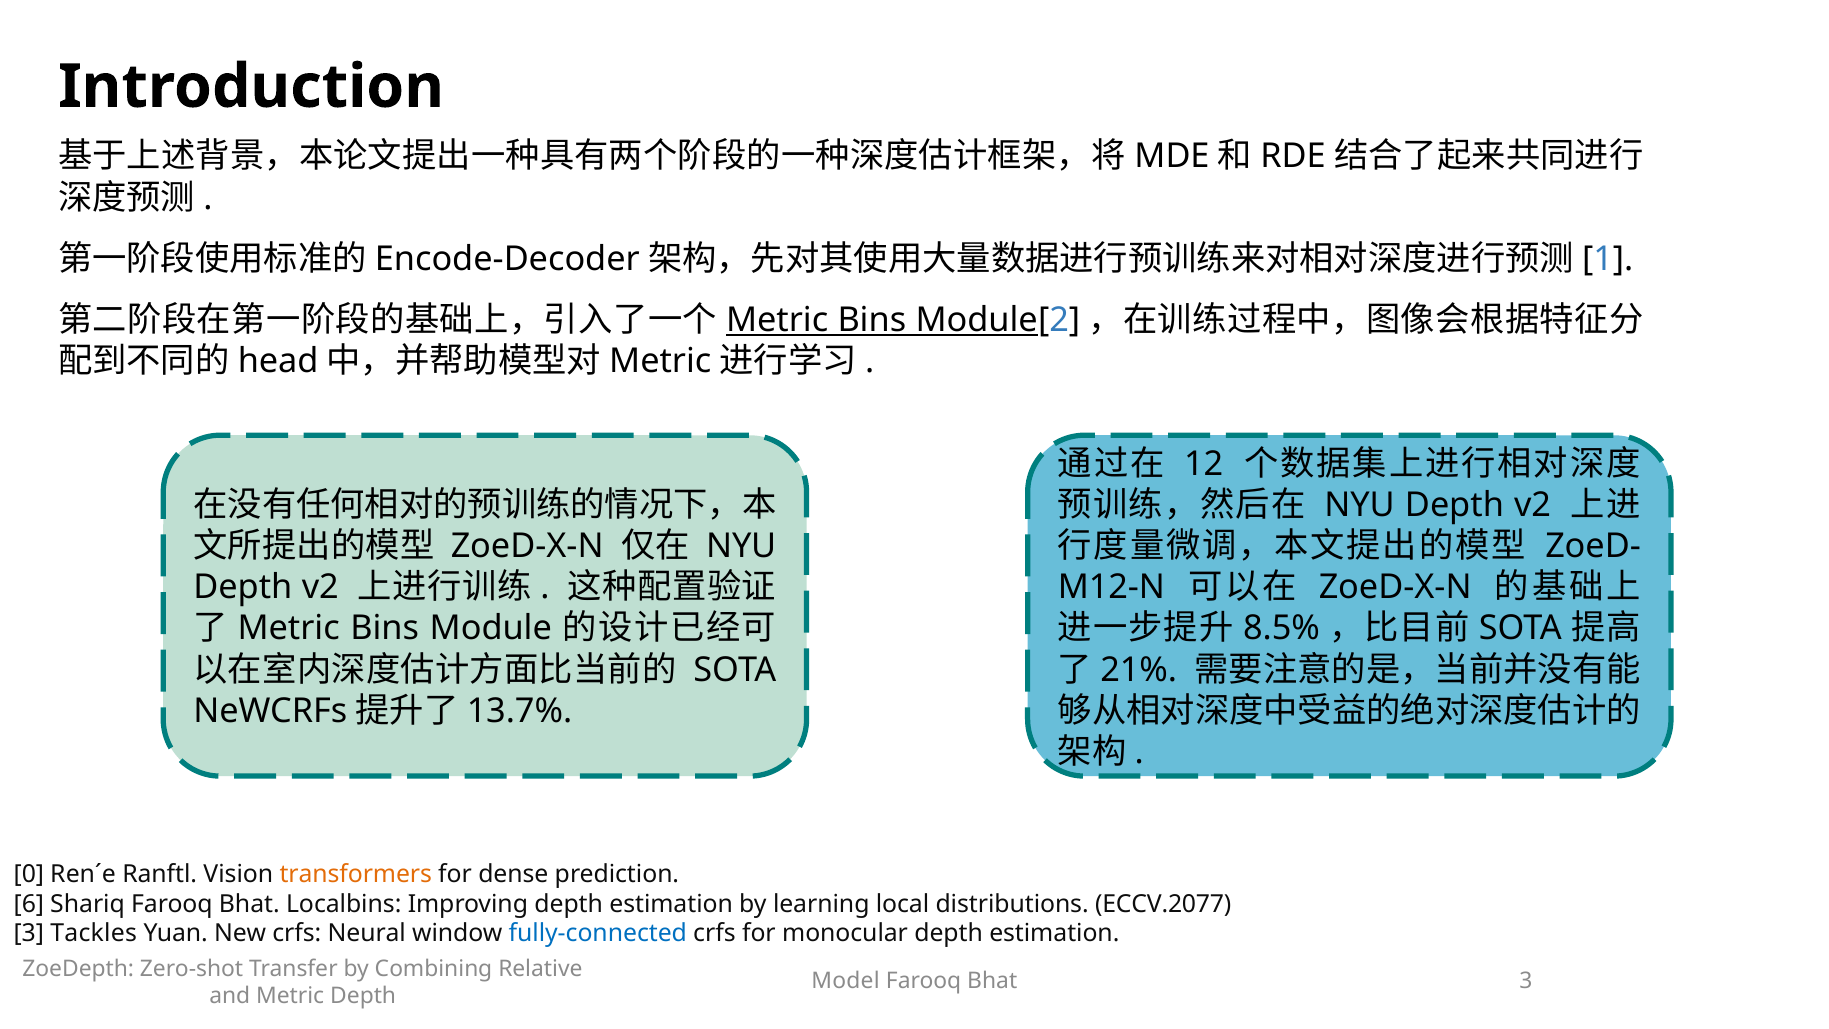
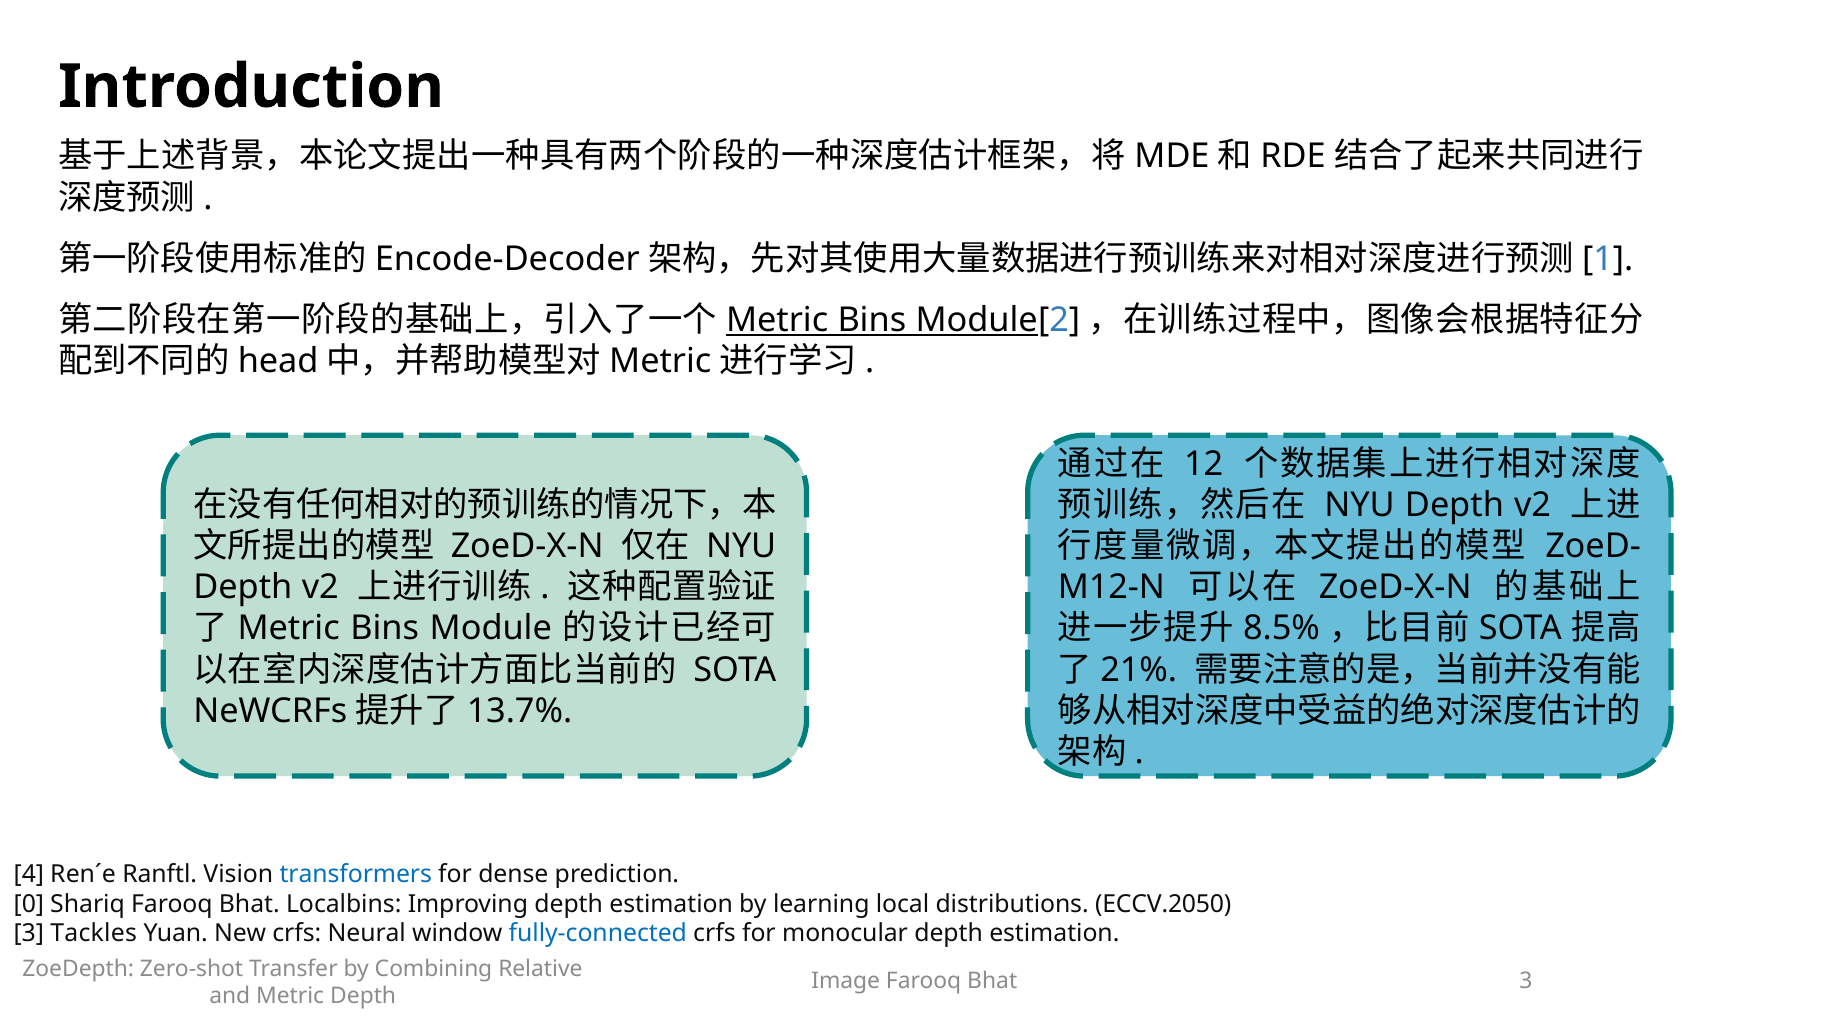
0: 0 -> 4
transformers colour: orange -> blue
6: 6 -> 0
ECCV.2077: ECCV.2077 -> ECCV.2050
Model: Model -> Image
